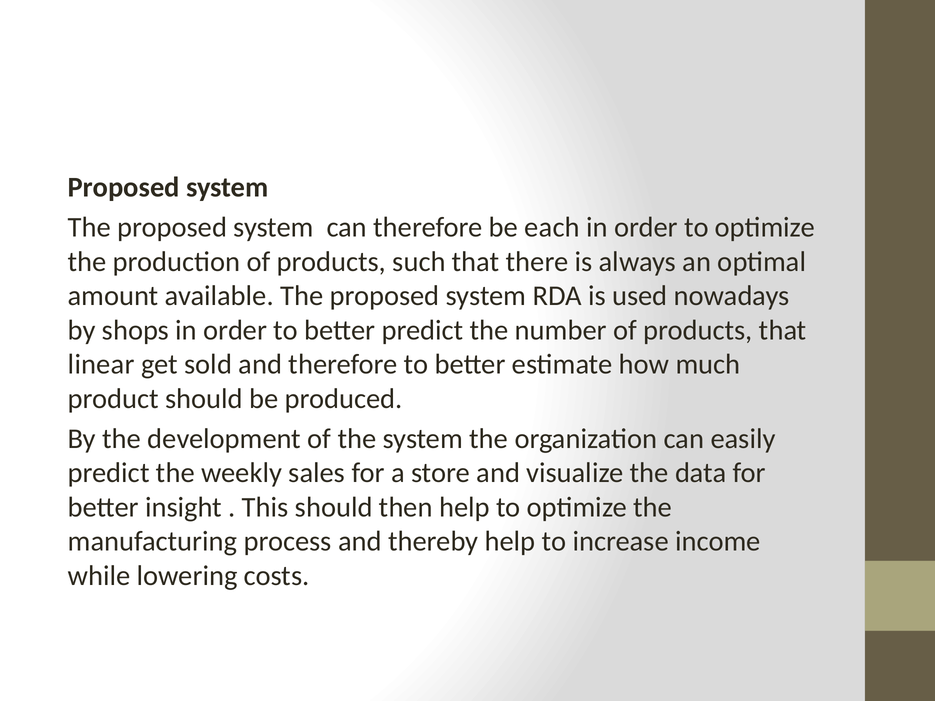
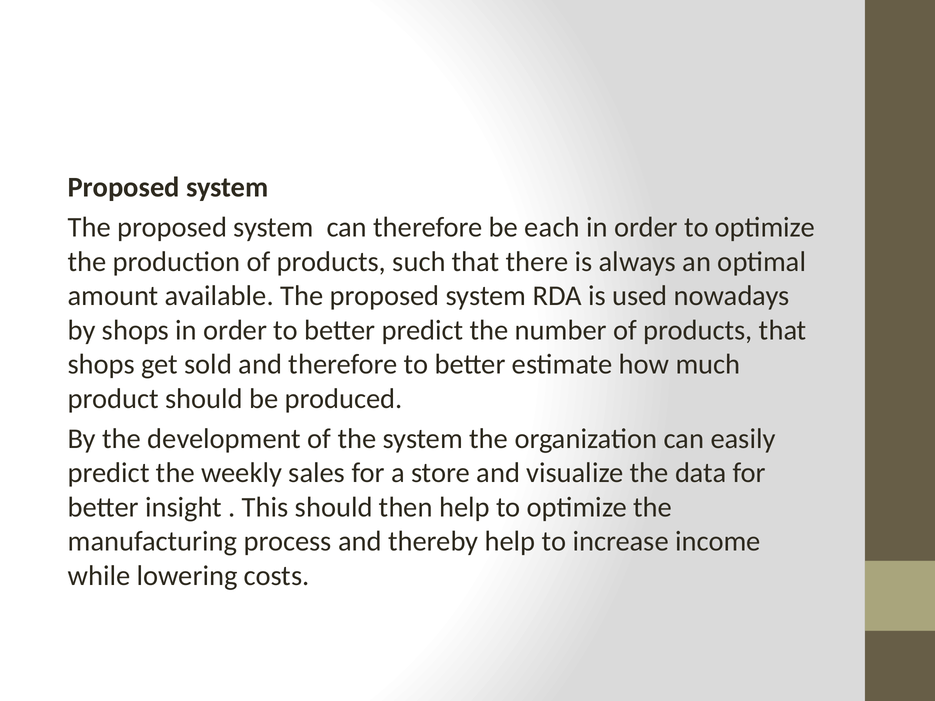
linear at (101, 364): linear -> shops
